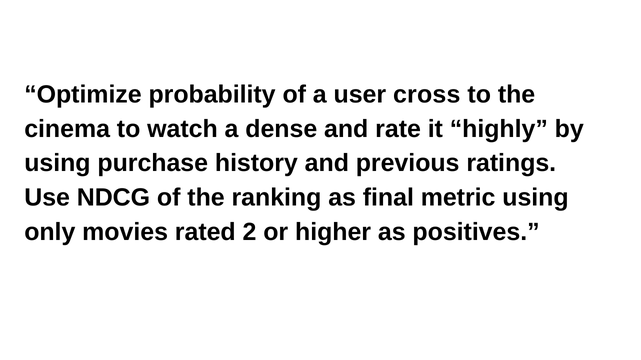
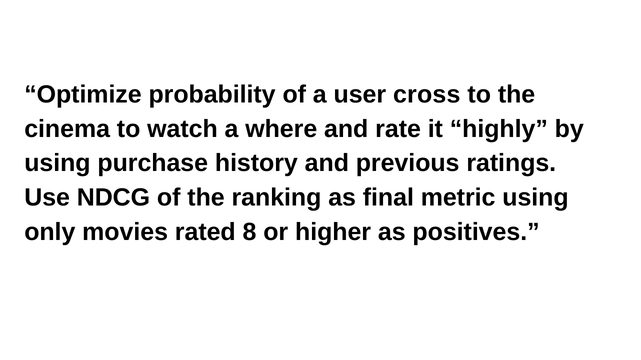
dense: dense -> where
2: 2 -> 8
